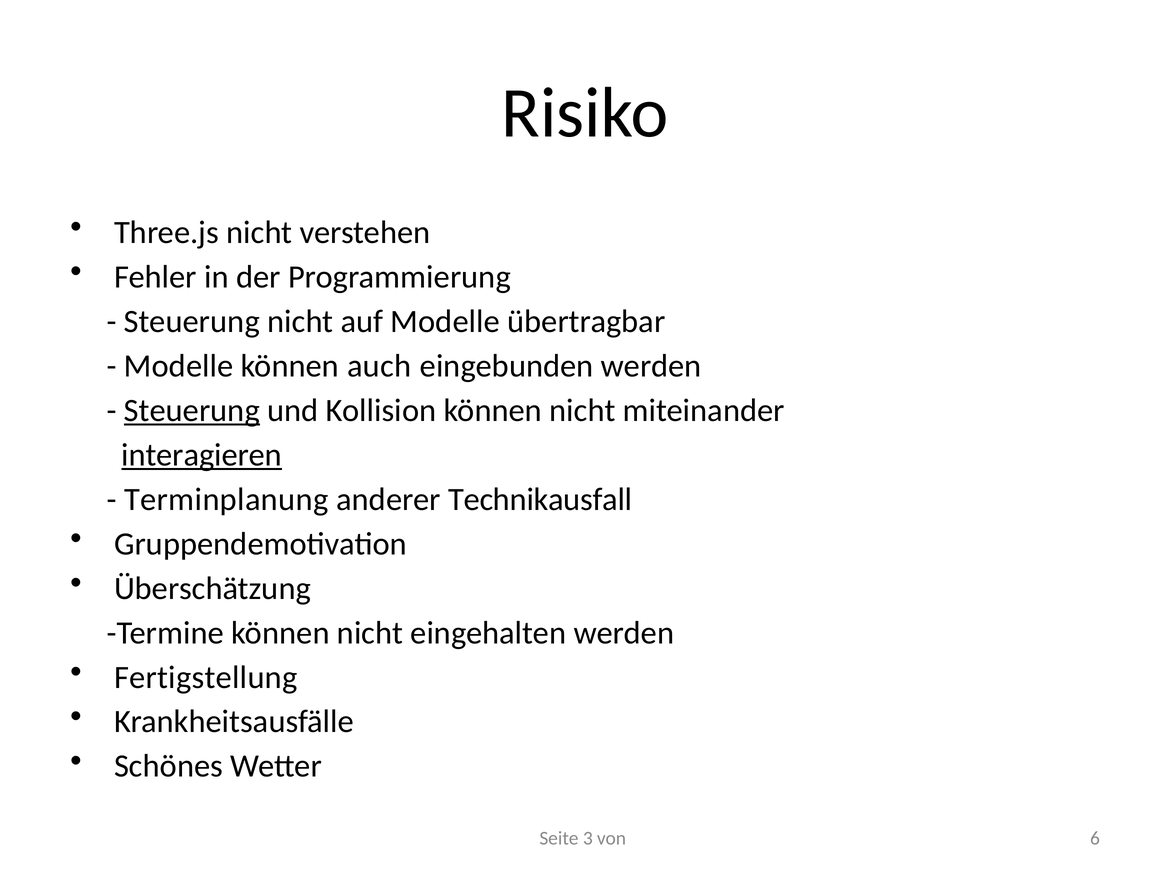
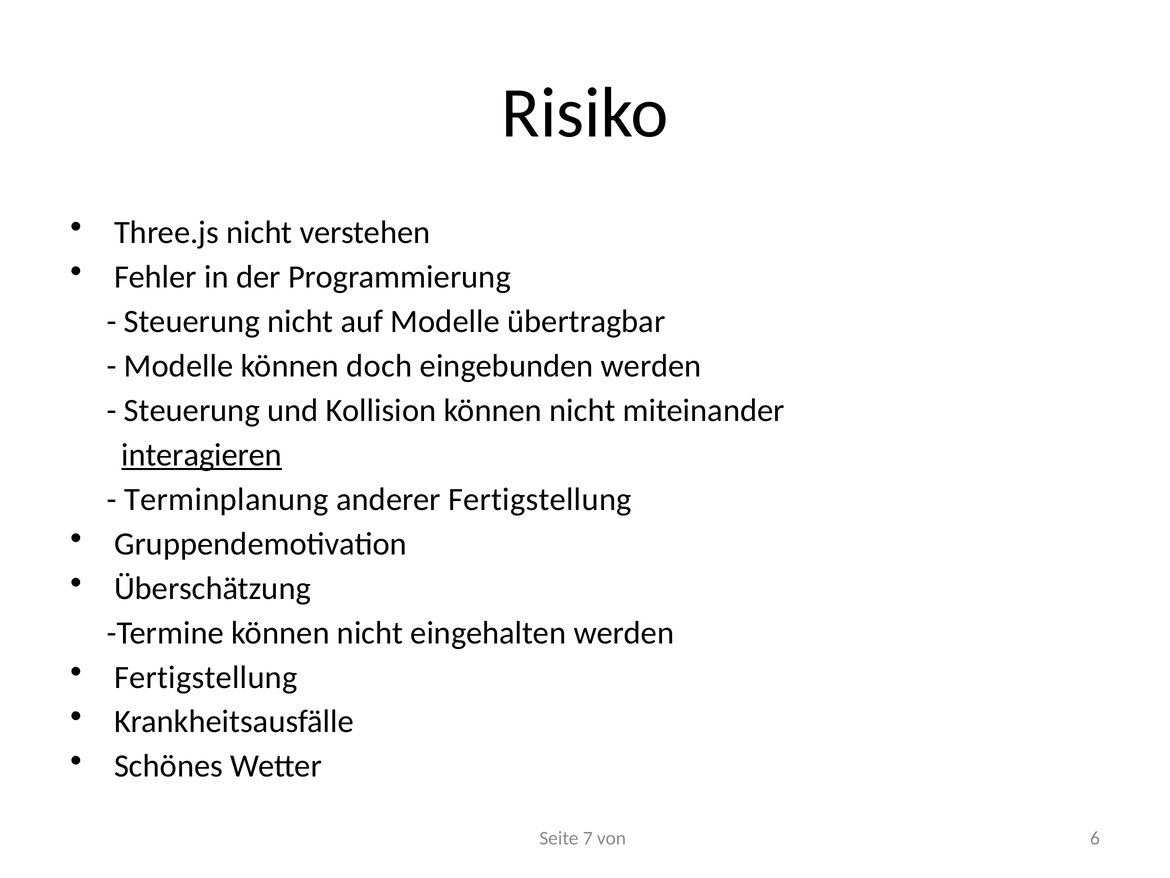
auch: auch -> doch
Steuerung at (192, 410) underline: present -> none
anderer Technikausfall: Technikausfall -> Fertigstellung
3: 3 -> 7
